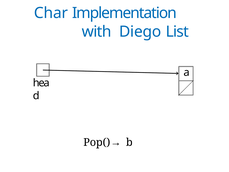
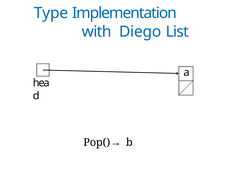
Char: Char -> Type
